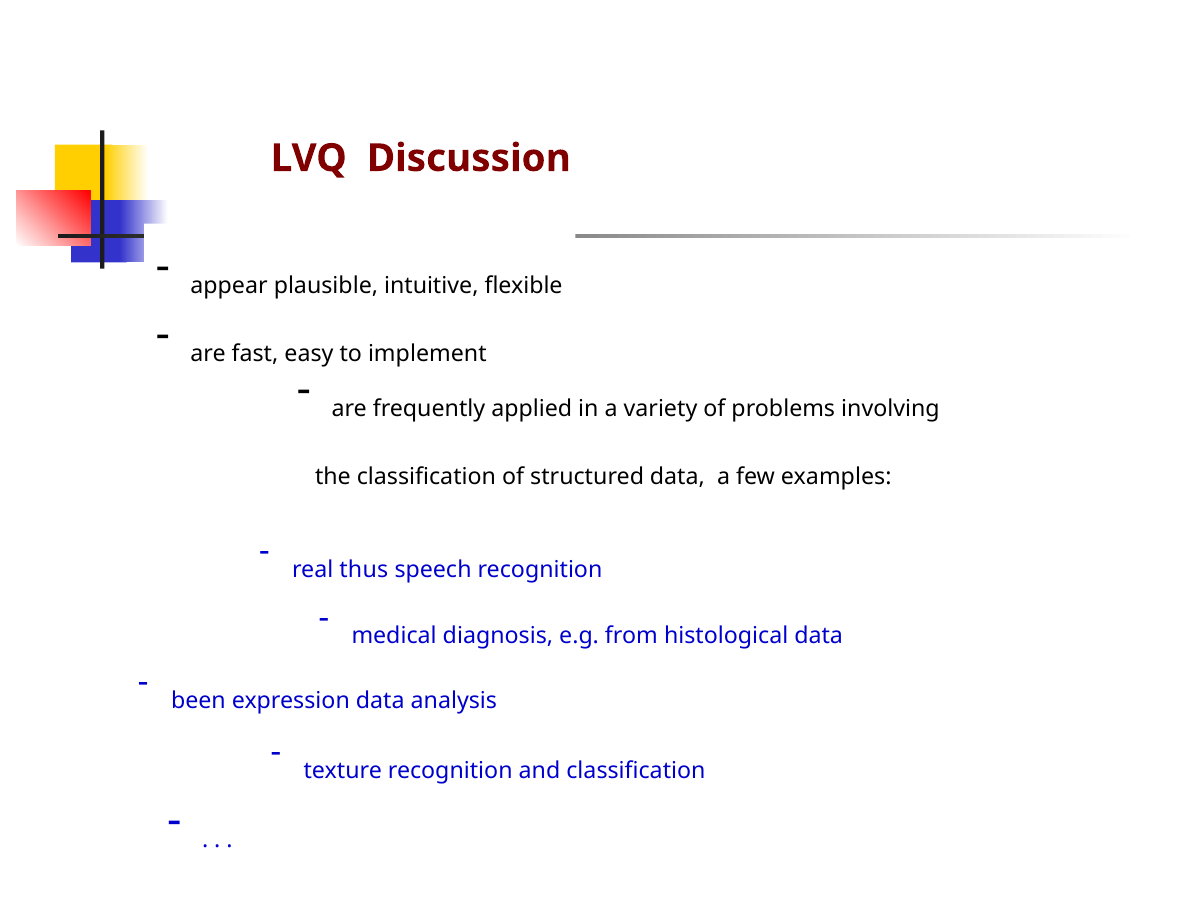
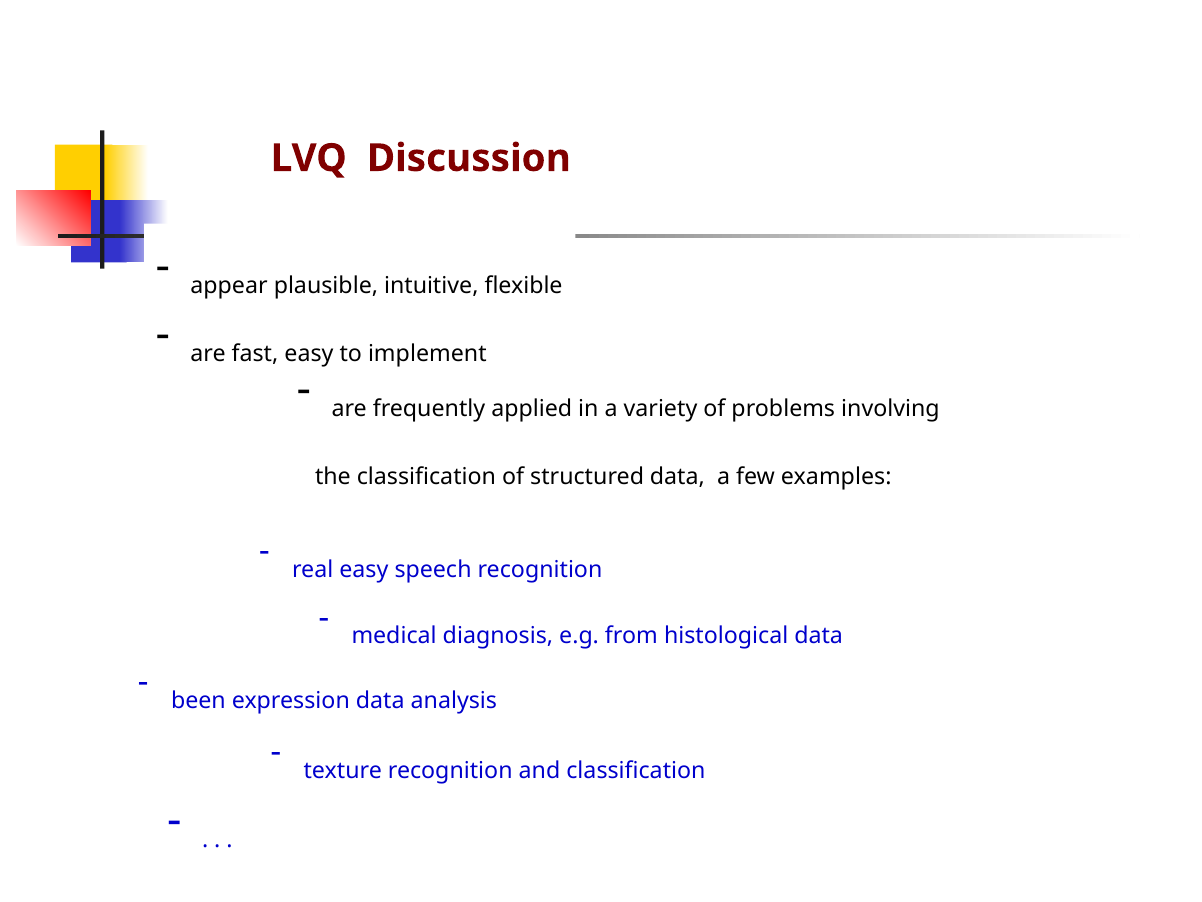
real thus: thus -> easy
